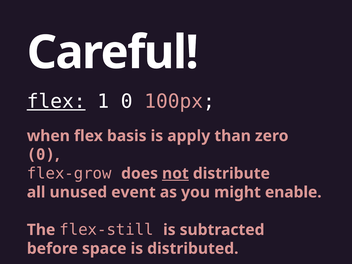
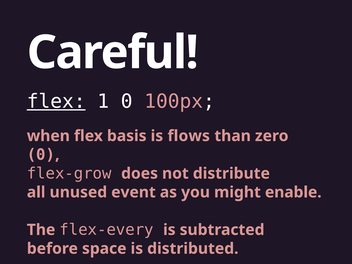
apply: apply -> flows
not underline: present -> none
flex-still: flex-still -> flex-every
